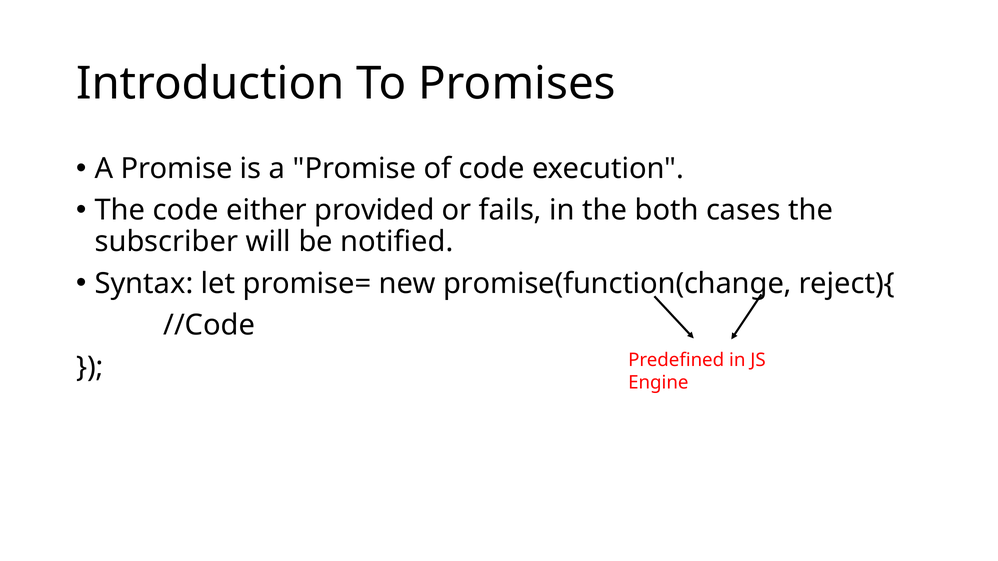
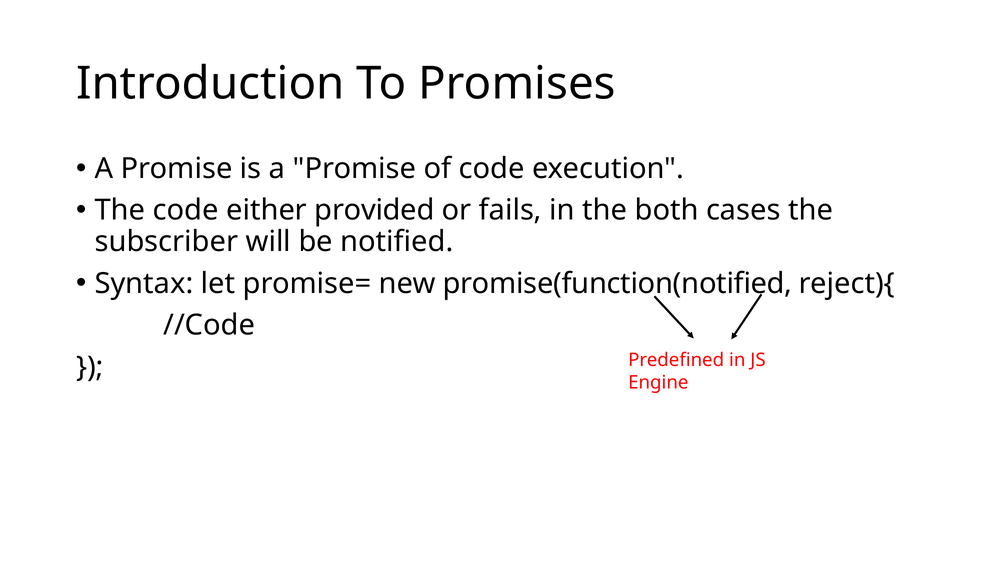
promise(function(change: promise(function(change -> promise(function(notified
